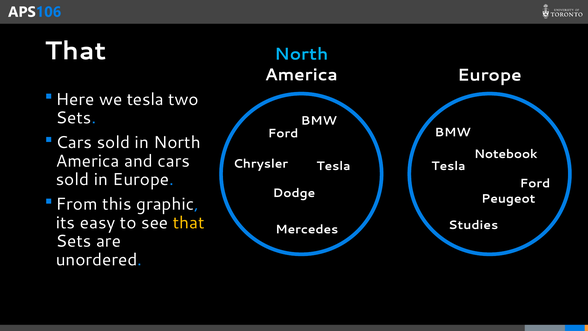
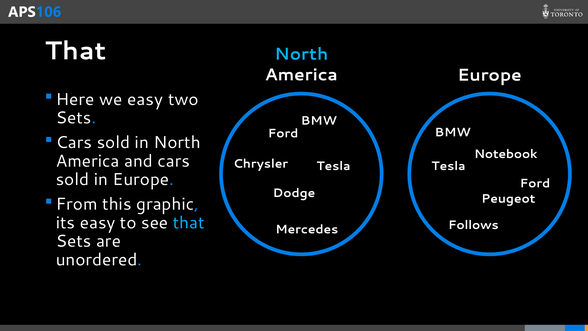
we tesla: tesla -> easy
that at (189, 223) colour: yellow -> light blue
Studies: Studies -> Follows
